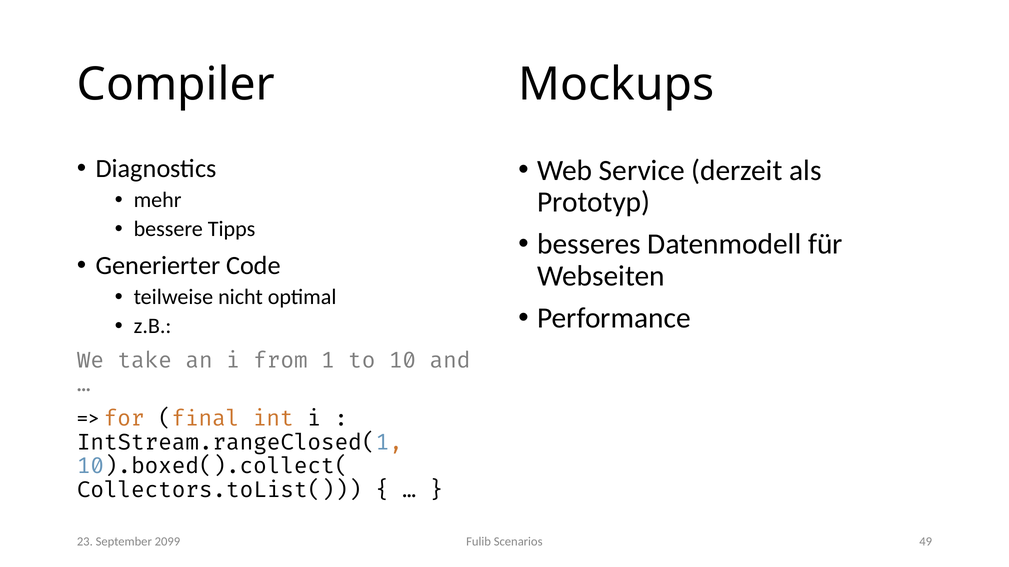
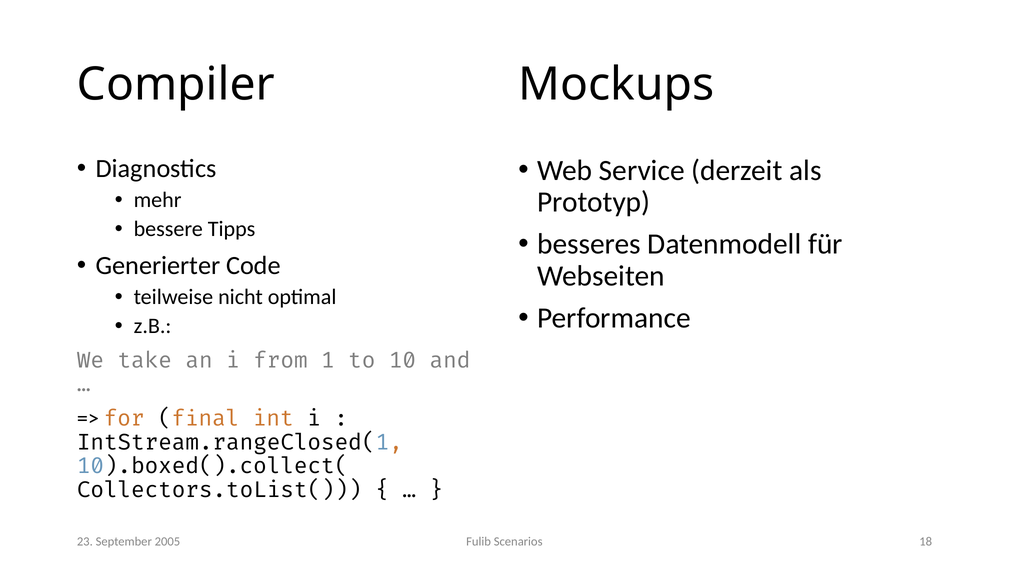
49: 49 -> 18
2099: 2099 -> 2005
